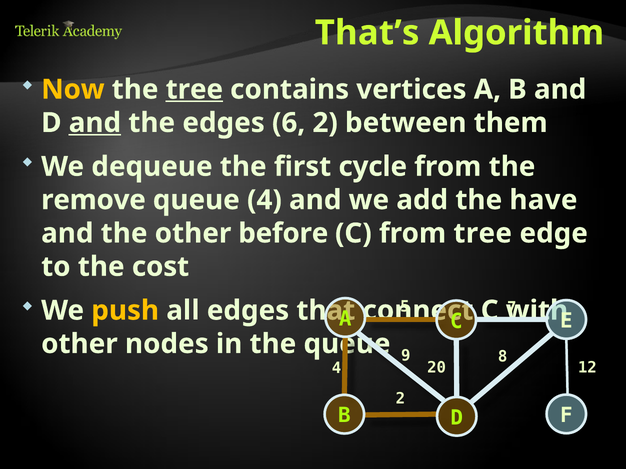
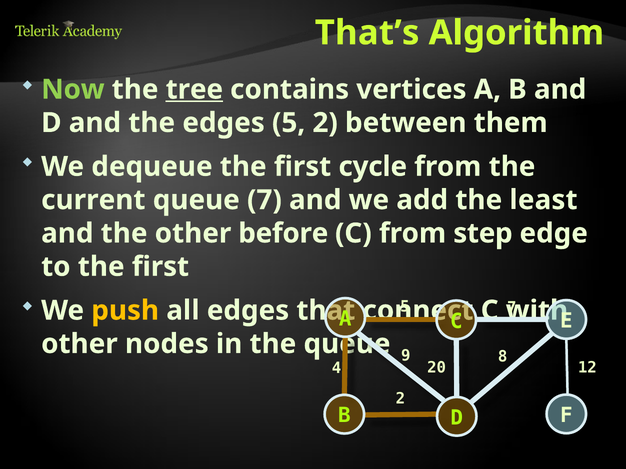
Now colour: yellow -> light green
and at (95, 123) underline: present -> none
edges 6: 6 -> 5
remove: remove -> current
4 at (264, 200): 4 -> 7
have: have -> least
from tree: tree -> step
to the cost: cost -> first
